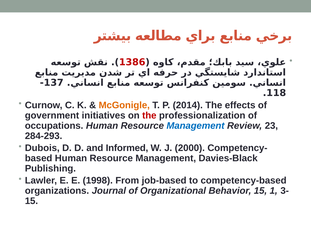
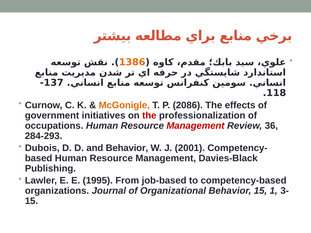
1386 colour: red -> orange
2014: 2014 -> 2086
Management at (196, 126) colour: blue -> red
23: 23 -> 36
and Informed: Informed -> Behavior
2000: 2000 -> 2001
1998: 1998 -> 1995
